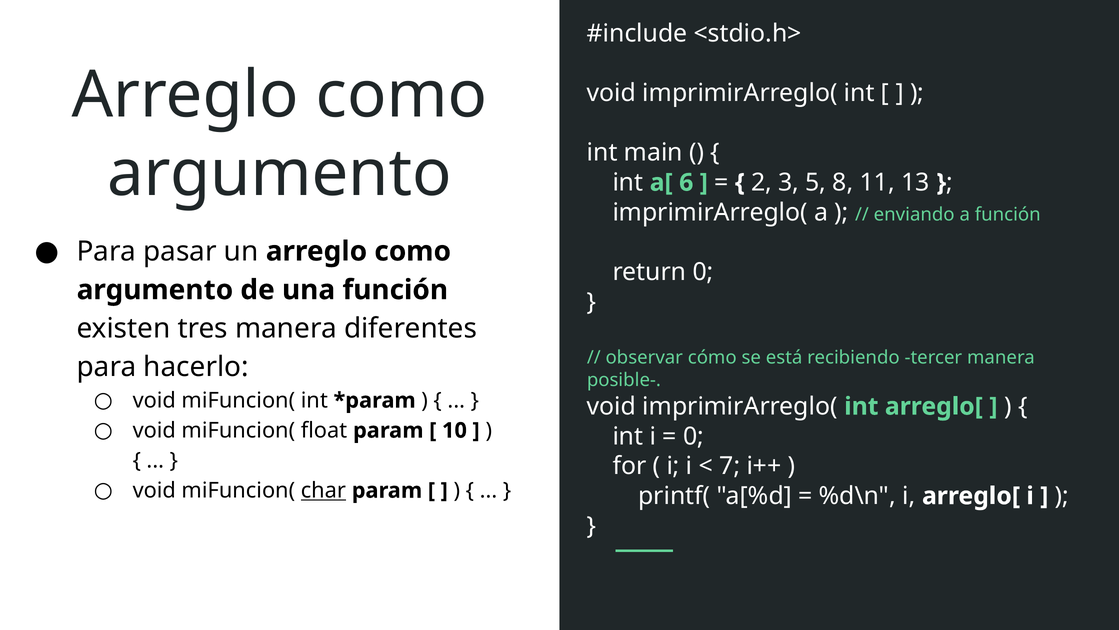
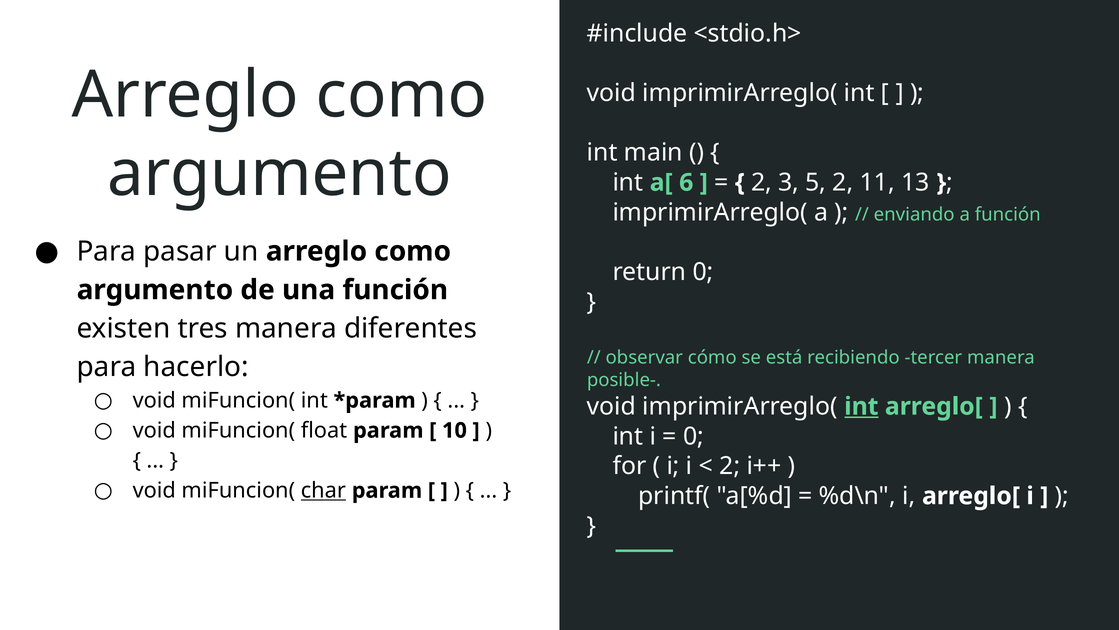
5 8: 8 -> 2
int at (861, 406) underline: none -> present
7 at (730, 466): 7 -> 2
